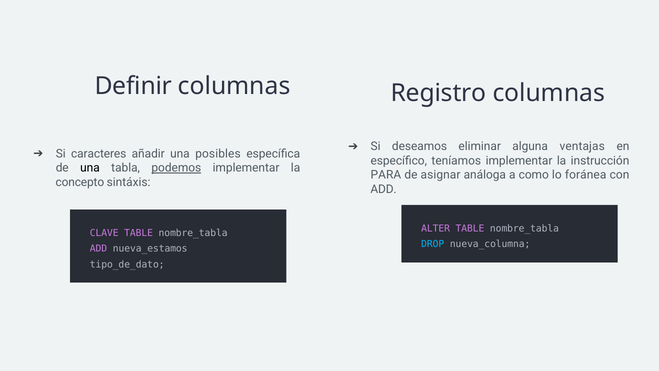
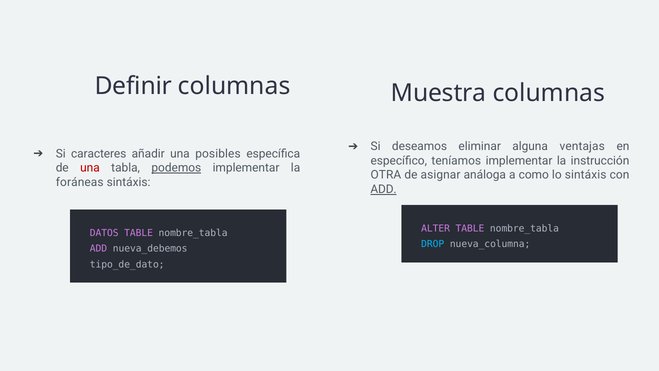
Registro: Registro -> Muestra
una at (90, 168) colour: black -> red
PARA: PARA -> OTRA
lo foránea: foránea -> sintáxis
concepto: concepto -> foráneas
ADD at (384, 189) underline: none -> present
CLAVE: CLAVE -> DATOS
nueva_estamos: nueva_estamos -> nueva_debemos
